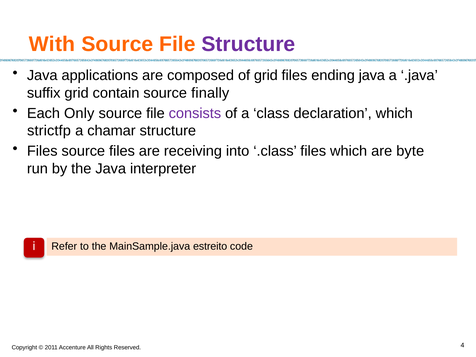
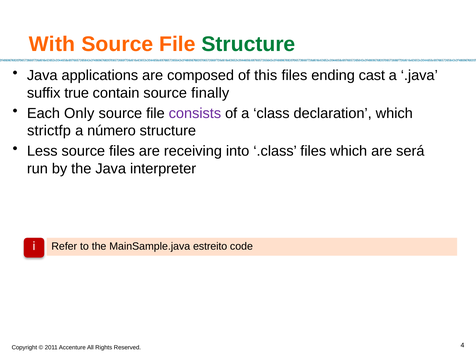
Structure at (248, 44) colour: purple -> green
of grid: grid -> this
ending java: java -> cast
suffix grid: grid -> true
chamar: chamar -> número
Files at (42, 151): Files -> Less
byte: byte -> será
